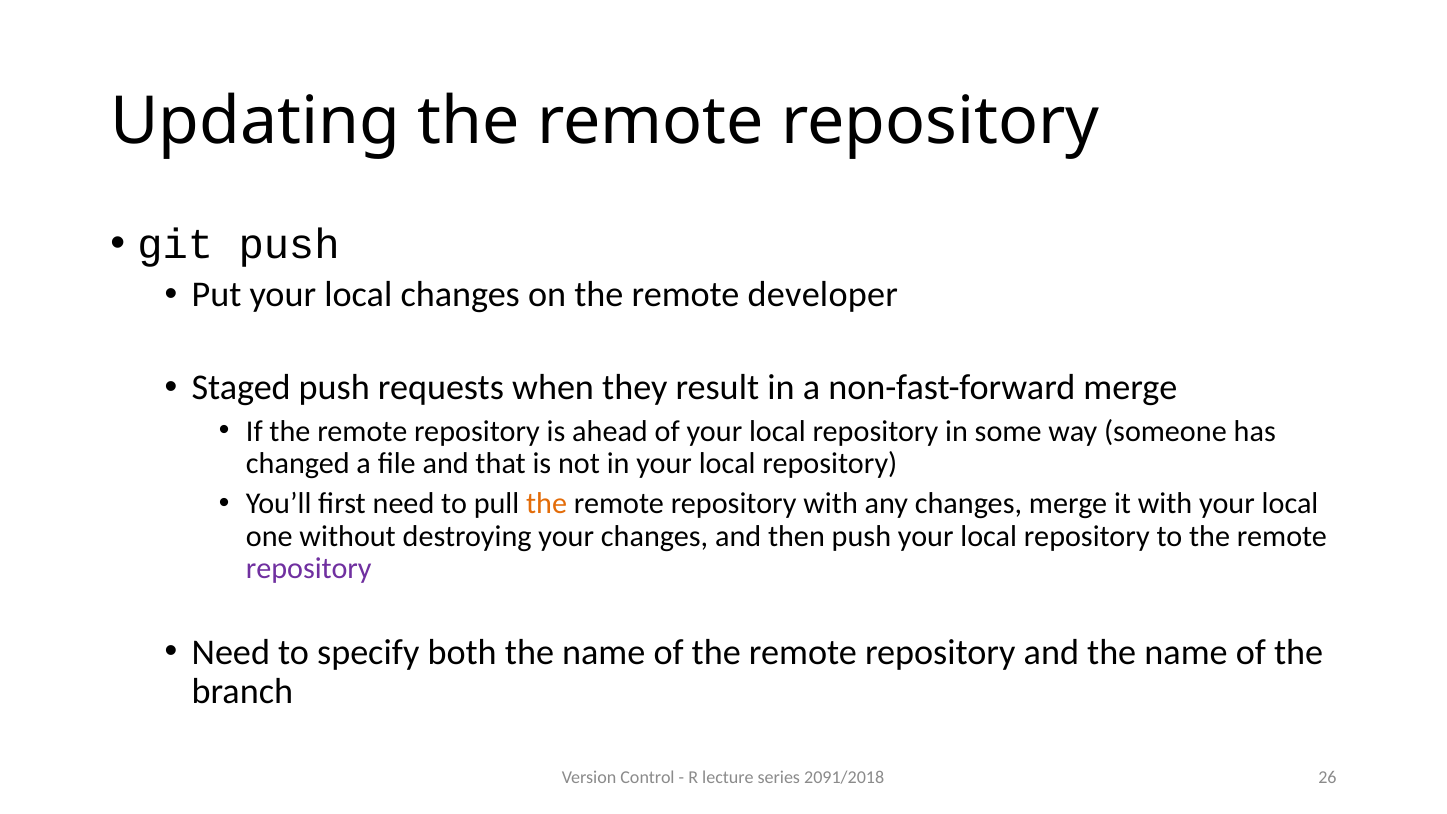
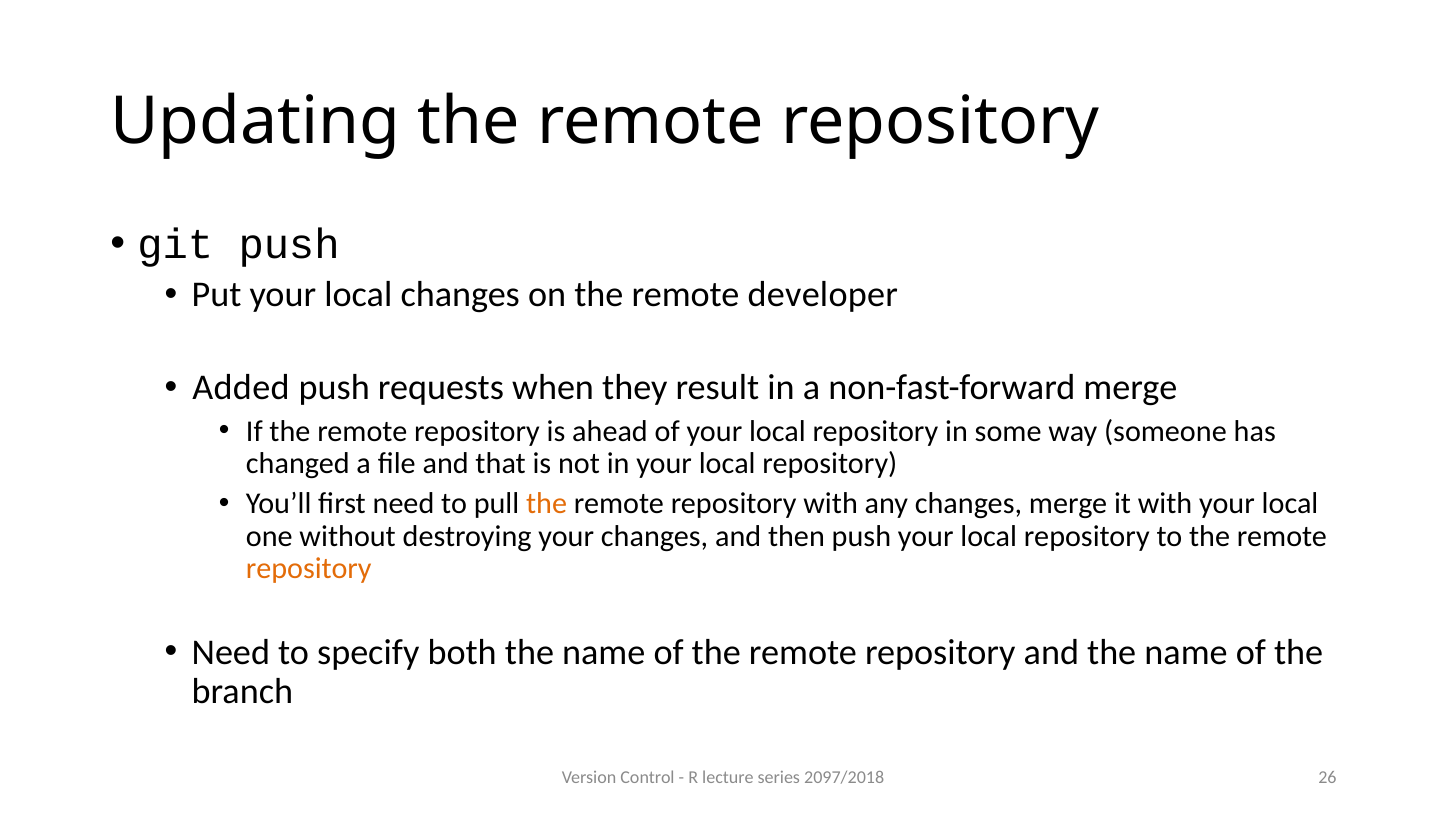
Staged: Staged -> Added
repository at (309, 569) colour: purple -> orange
2091/2018: 2091/2018 -> 2097/2018
